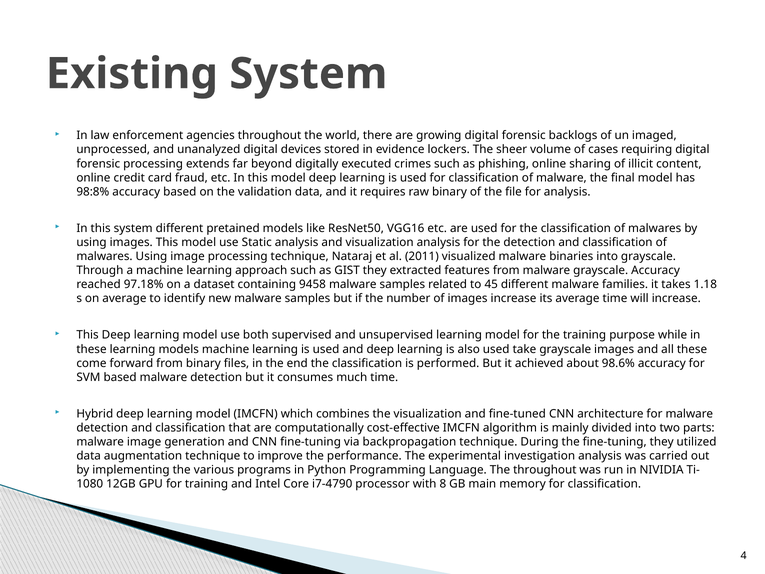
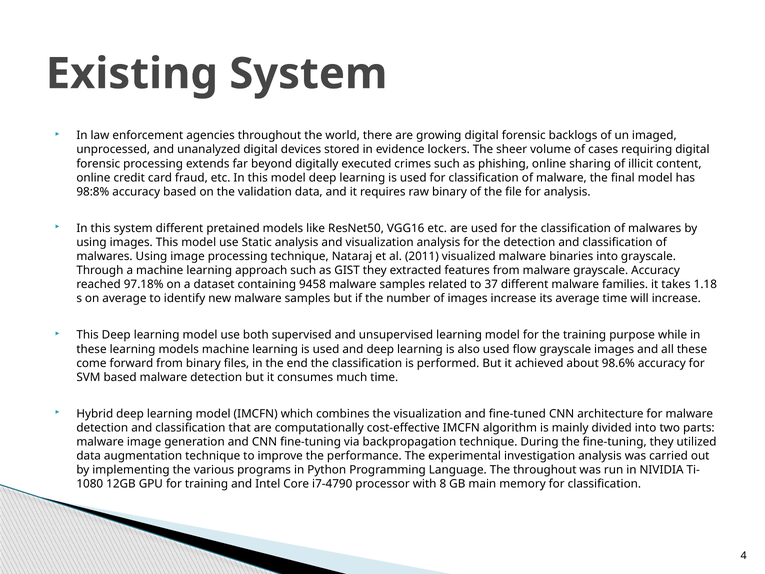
45: 45 -> 37
take: take -> flow
